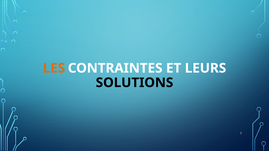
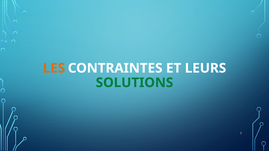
SOLUTIONS colour: black -> green
